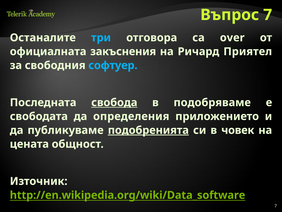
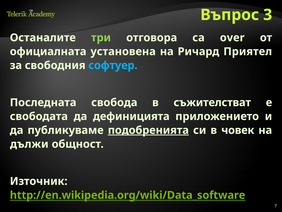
Въпрос 7: 7 -> 3
три colour: light blue -> light green
закъснения: закъснения -> установена
свобода underline: present -> none
подобряваме: подобряваме -> съжителстват
определения: определения -> дефиницията
цената: цената -> дължи
